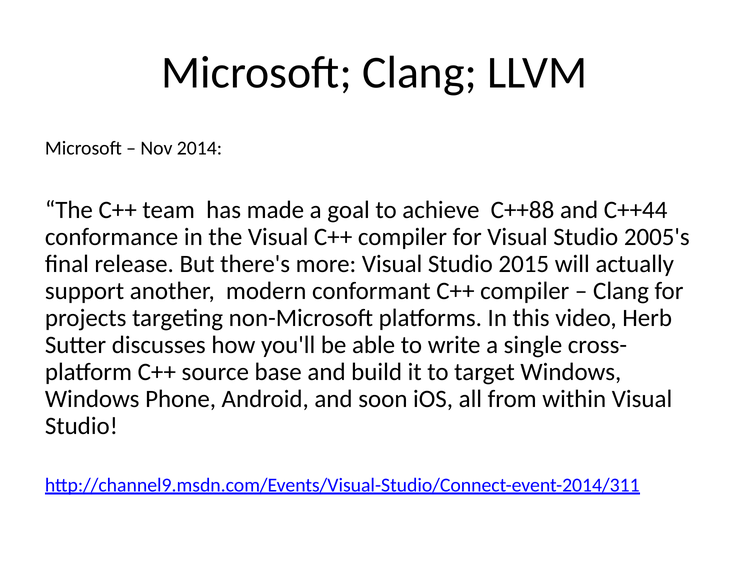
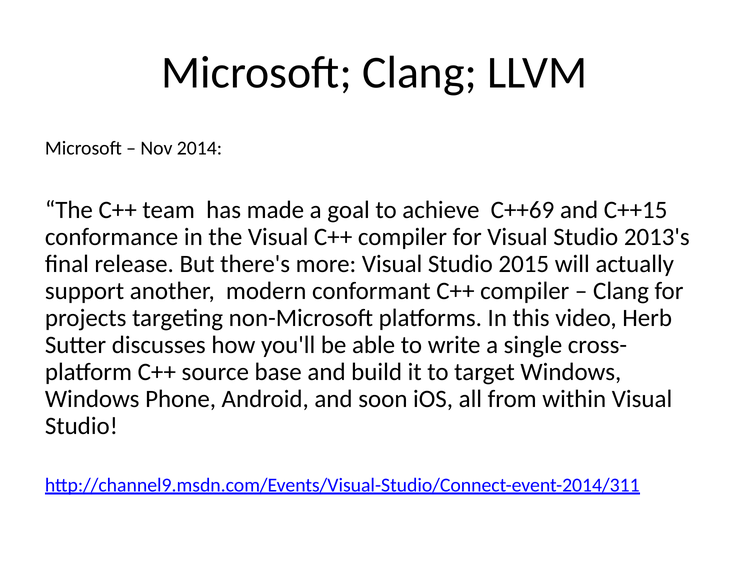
C++88: C++88 -> C++69
C++44: C++44 -> C++15
2005's: 2005's -> 2013's
